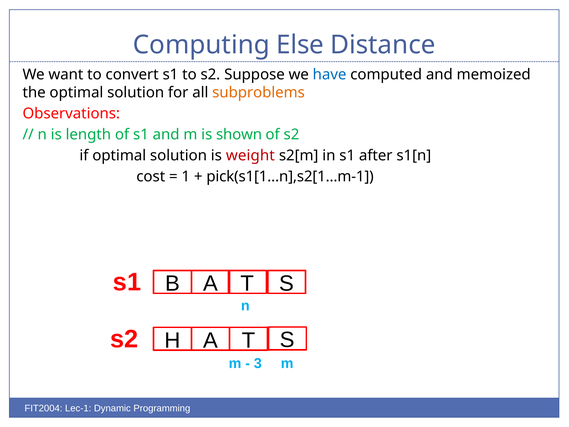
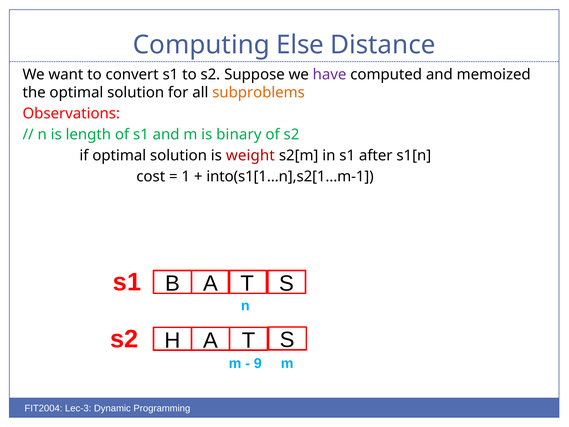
have colour: blue -> purple
shown: shown -> binary
pick(s1[1…n],s2[1…m-1: pick(s1[1…n],s2[1…m-1 -> into(s1[1…n],s2[1…m-1
3: 3 -> 9
Lec-1: Lec-1 -> Lec-3
